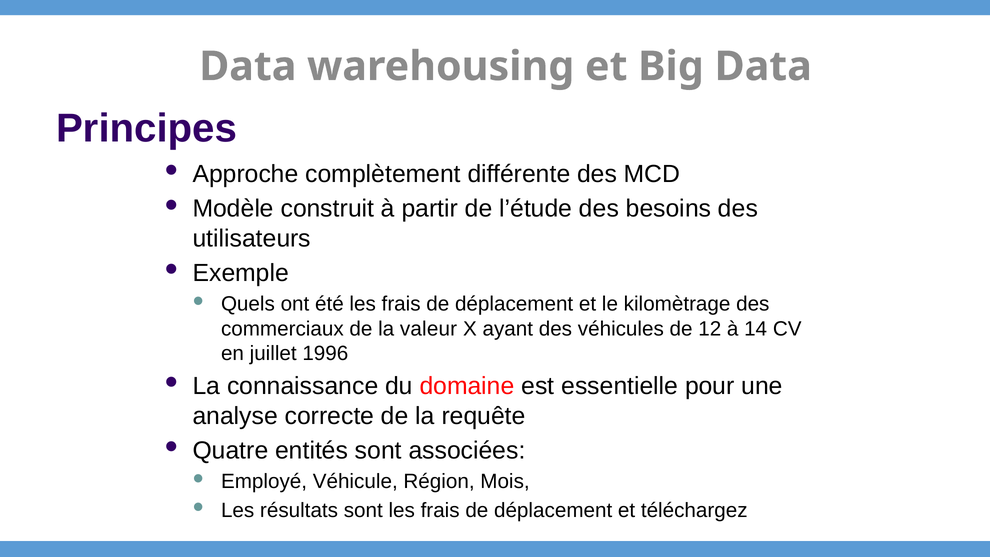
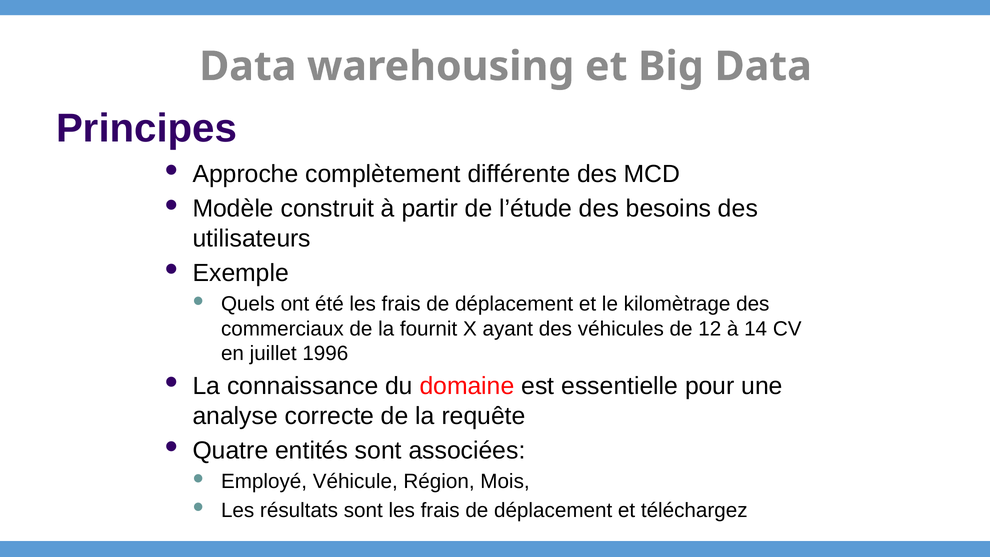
valeur: valeur -> fournit
